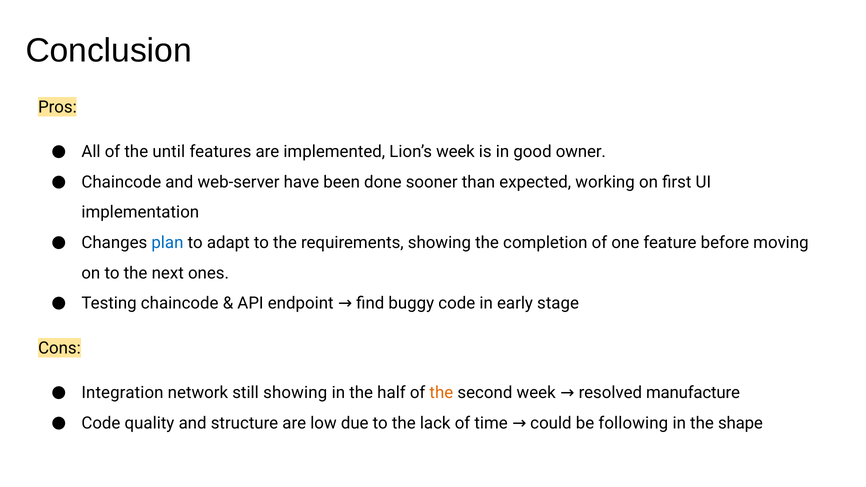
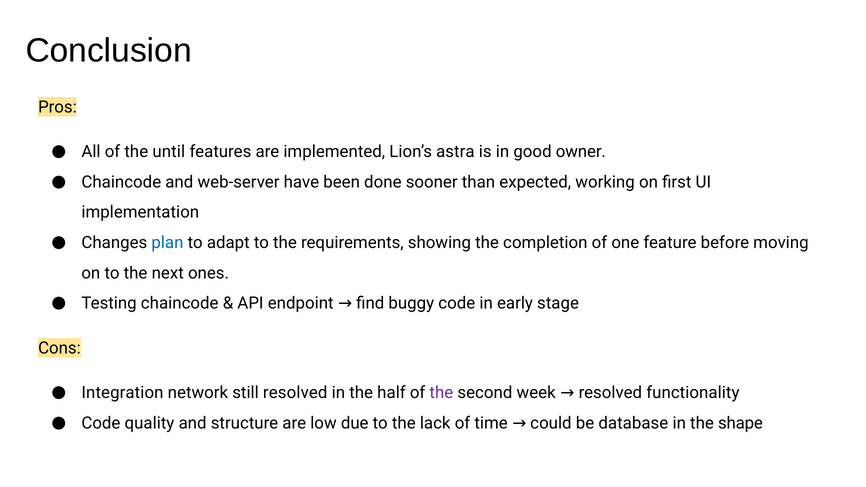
Lion’s week: week -> astra
still showing: showing -> resolved
the at (441, 393) colour: orange -> purple
manufacture: manufacture -> functionality
following: following -> database
